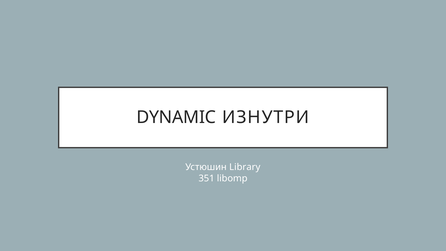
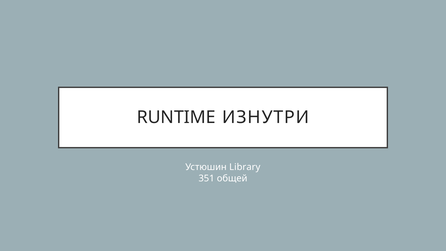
DYNAMIC: DYNAMIC -> RUNTIME
libomp: libomp -> общей
